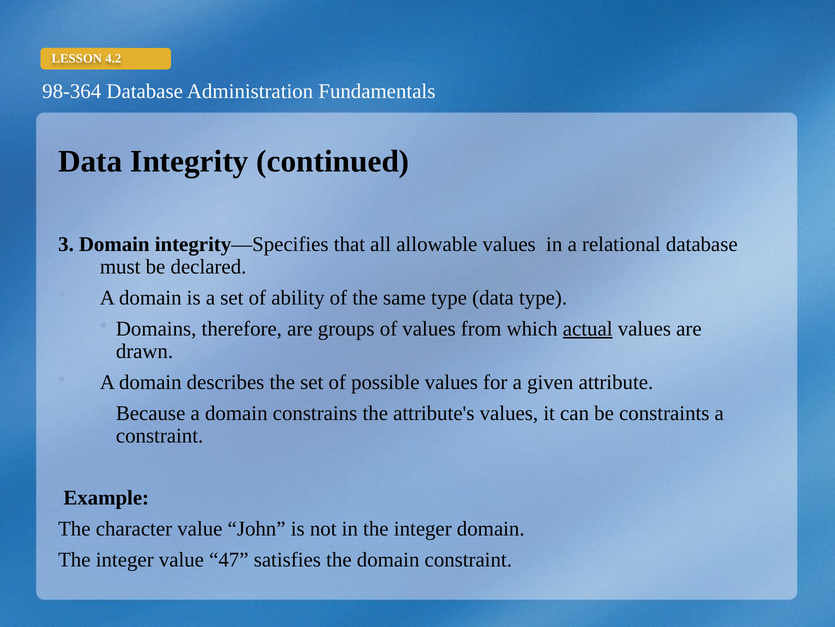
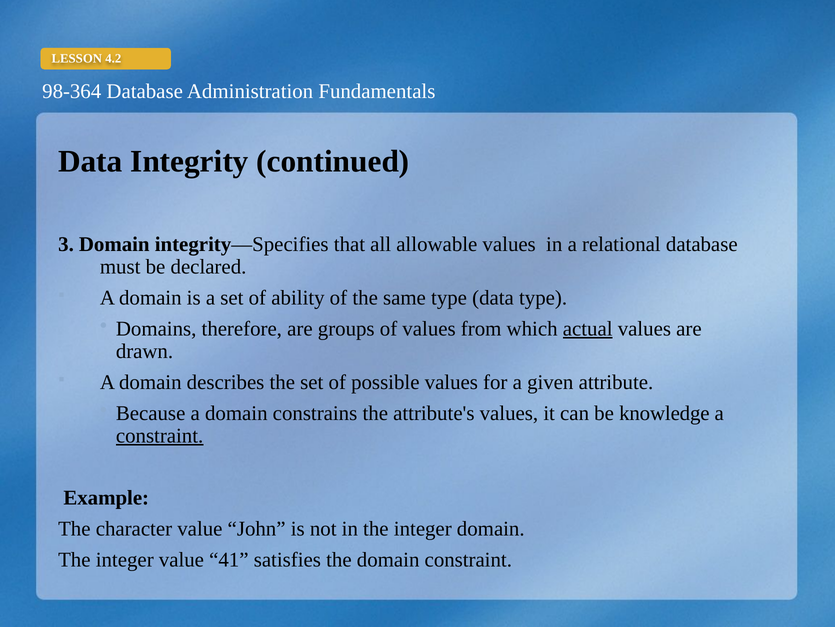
constraints: constraints -> knowledge
constraint at (160, 435) underline: none -> present
47: 47 -> 41
